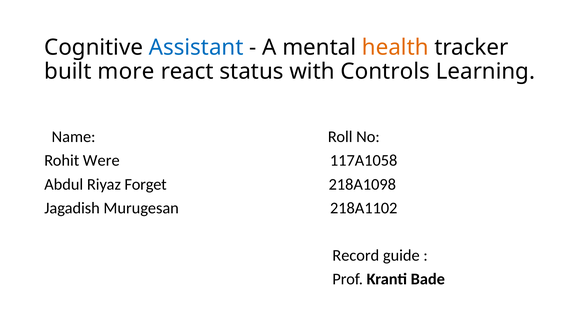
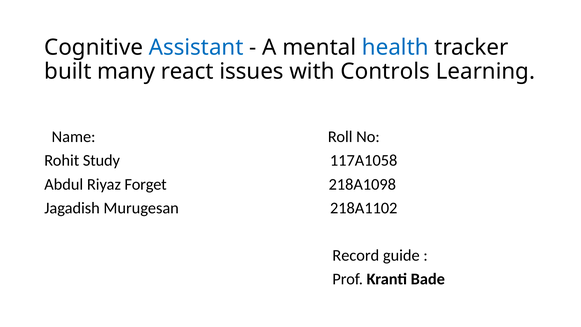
health colour: orange -> blue
more: more -> many
status: status -> issues
Were: Were -> Study
